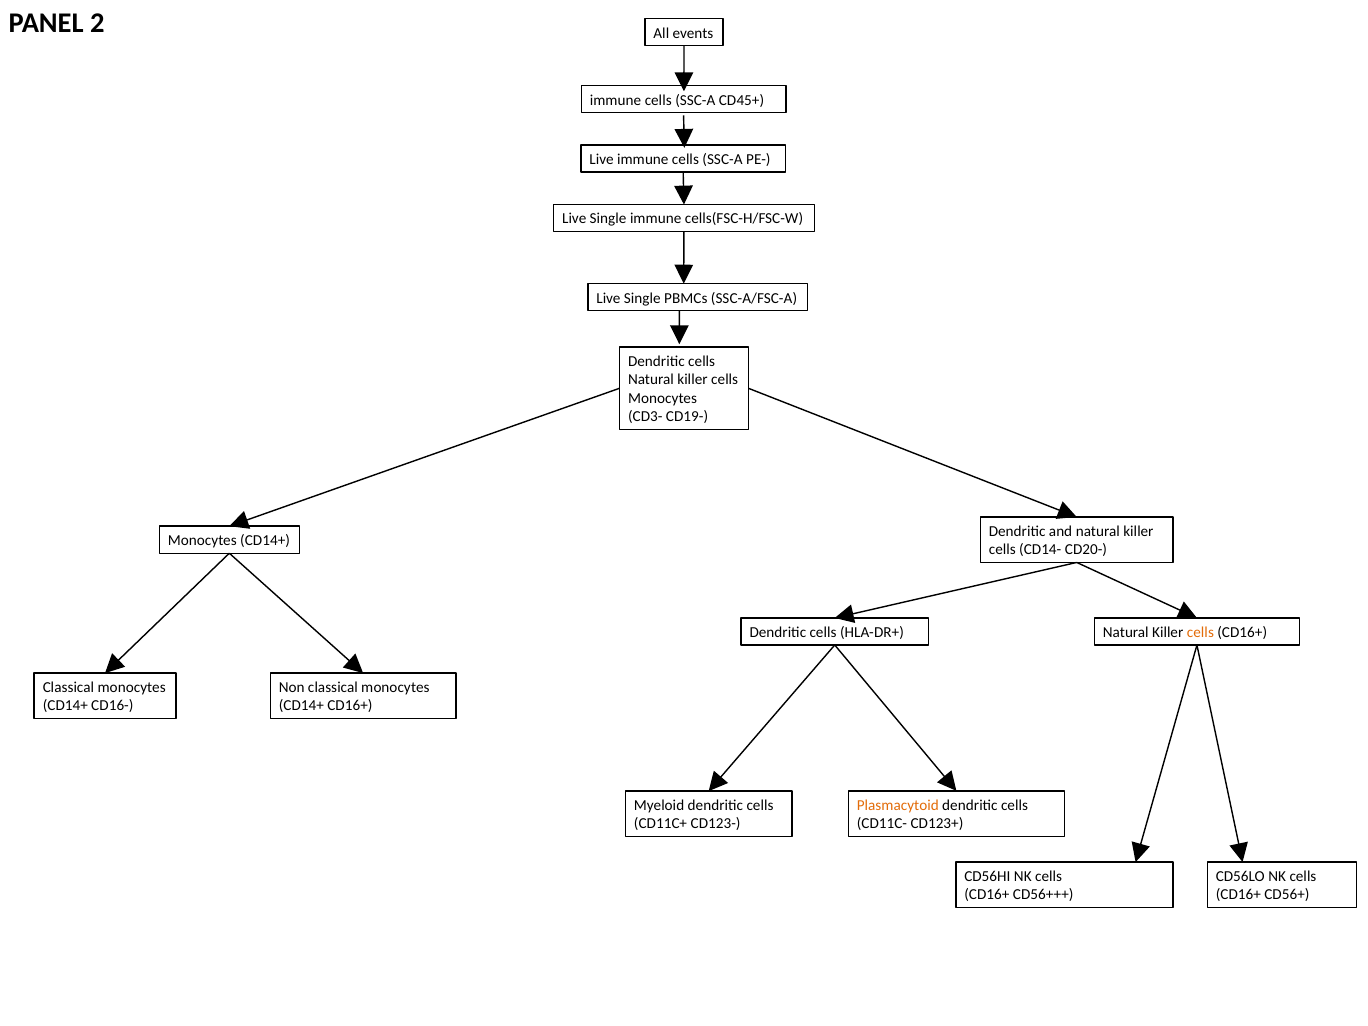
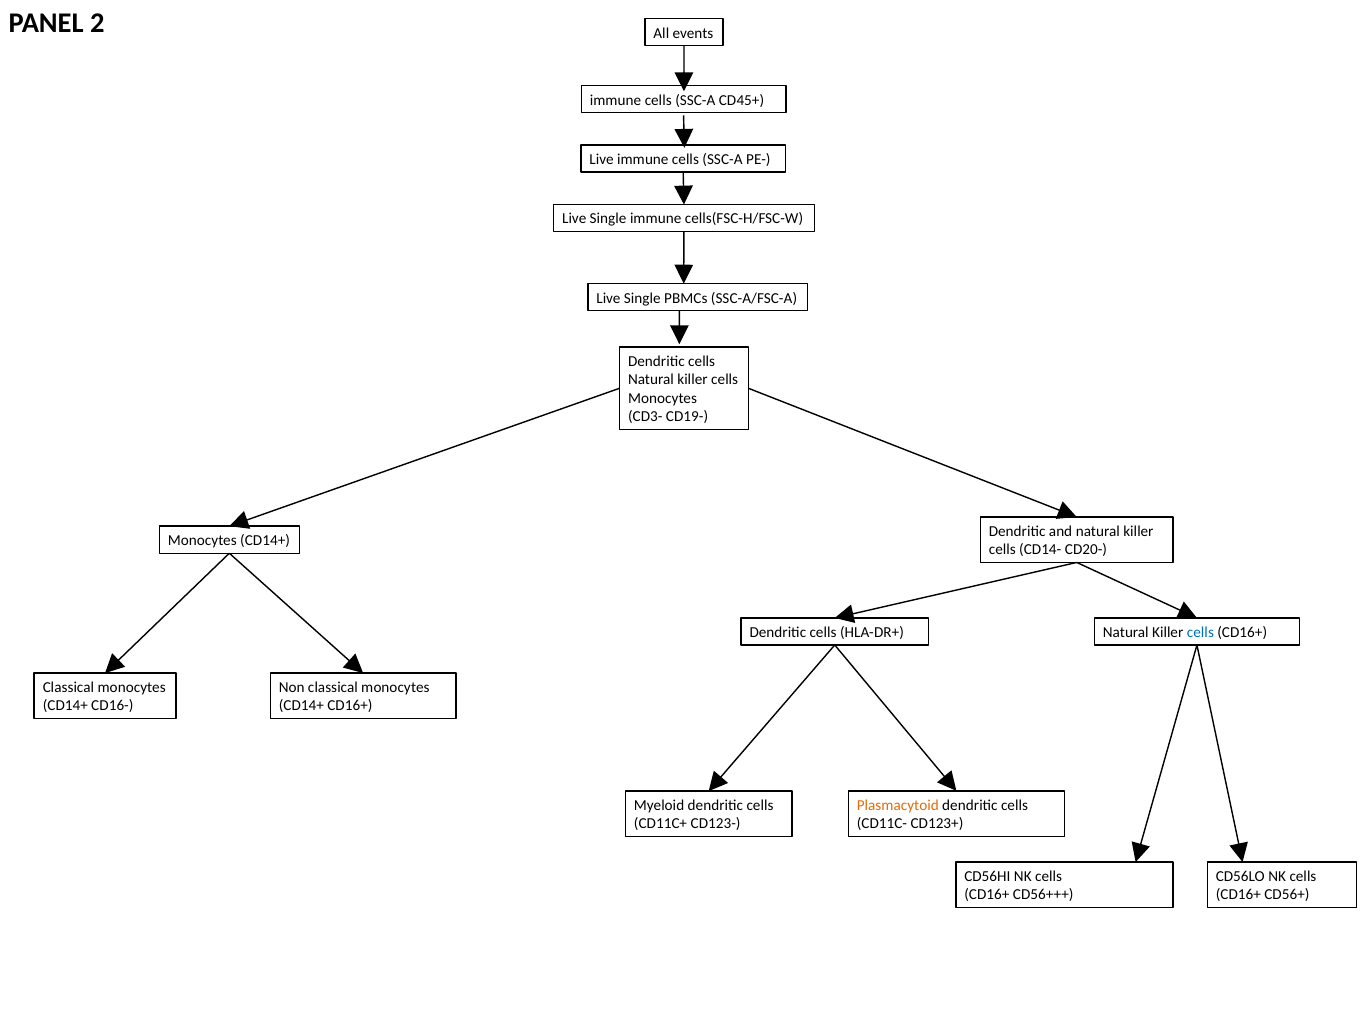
cells at (1200, 632) colour: orange -> blue
